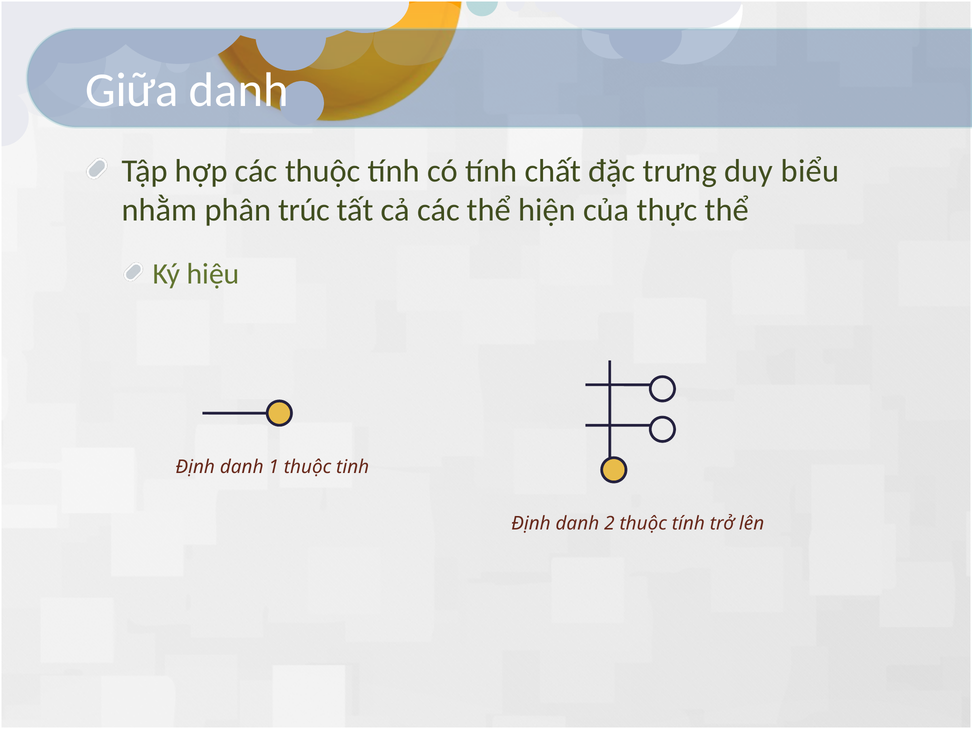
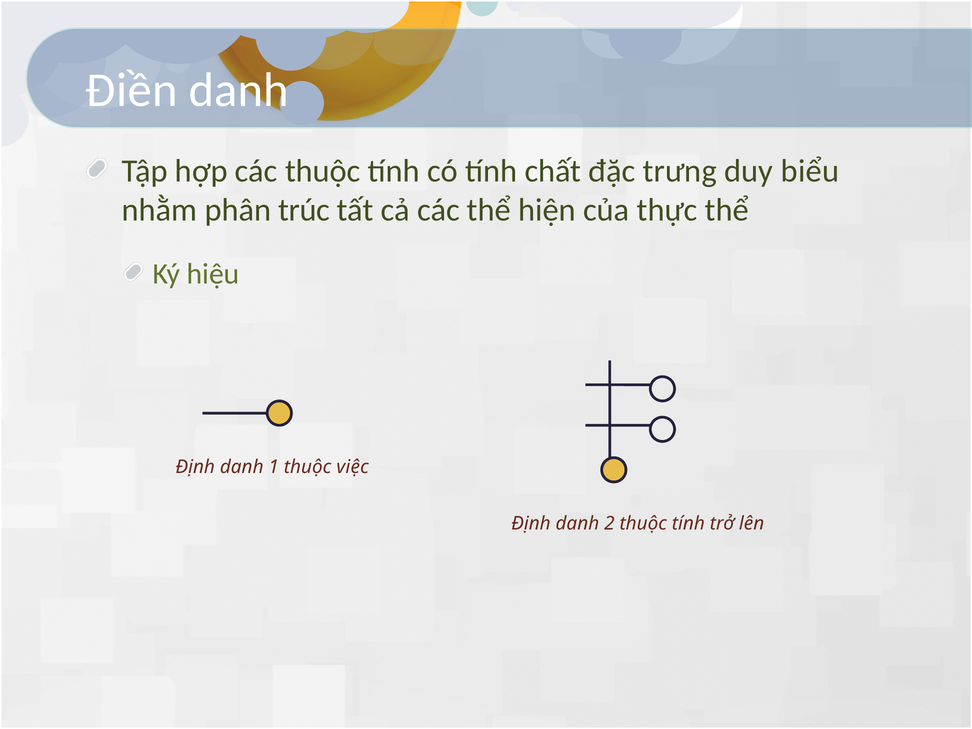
Giữa: Giữa -> Điền
tinh: tinh -> việc
